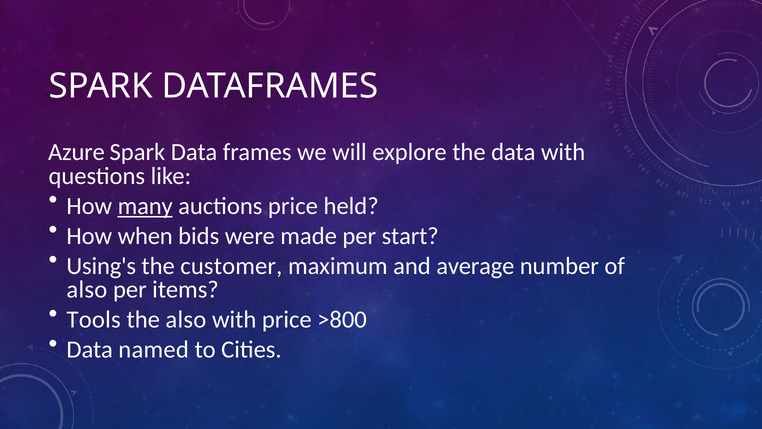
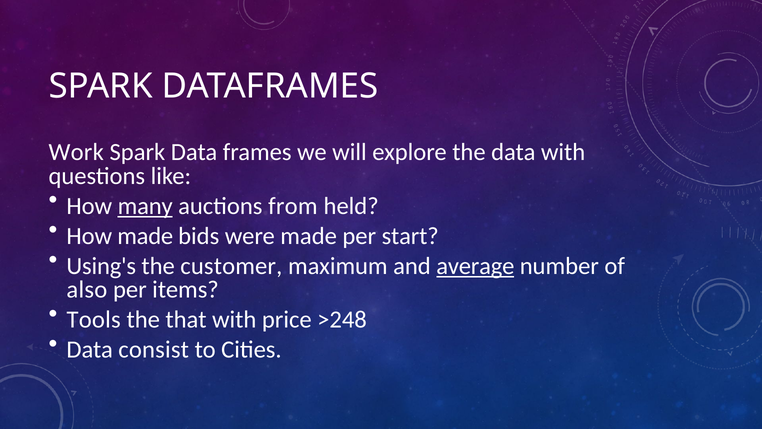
Azure: Azure -> Work
auctions price: price -> from
How when: when -> made
average underline: none -> present
the also: also -> that
>800: >800 -> >248
named: named -> consist
